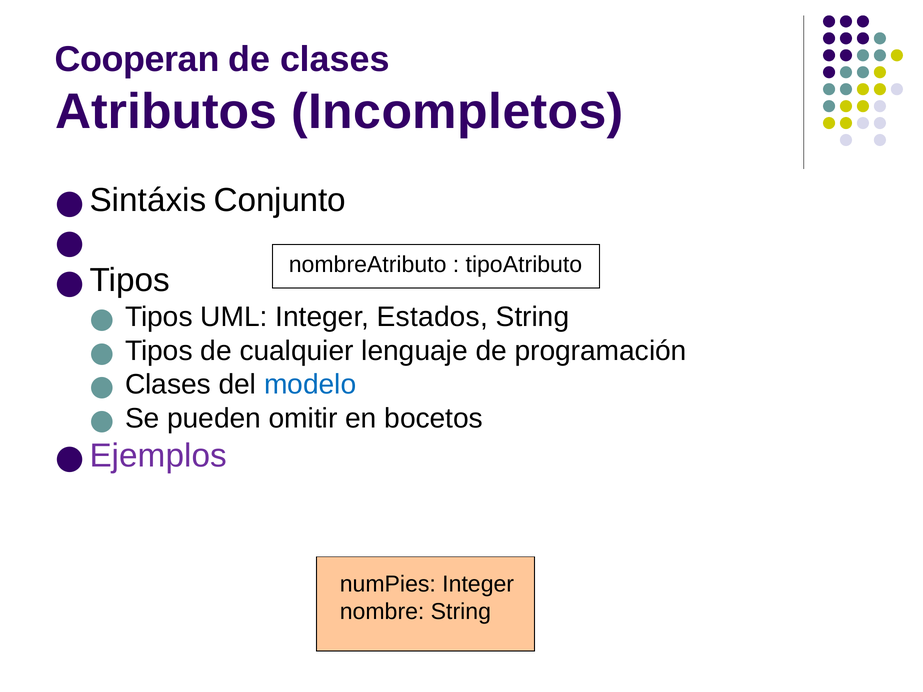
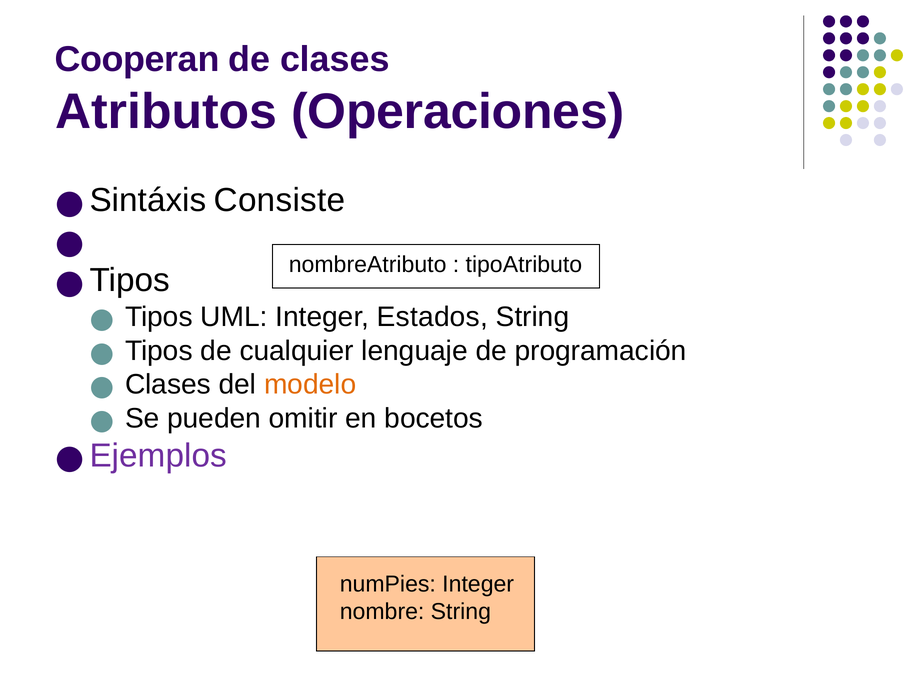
Incompletos: Incompletos -> Operaciones
Conjunto: Conjunto -> Consiste
modelo colour: blue -> orange
